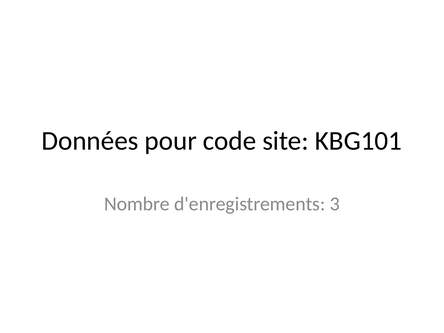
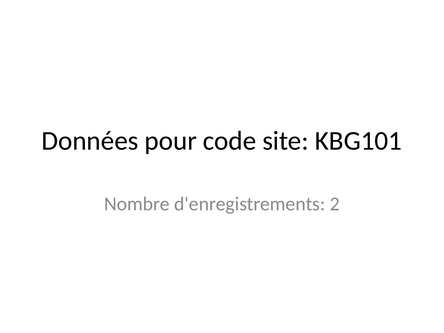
3: 3 -> 2
